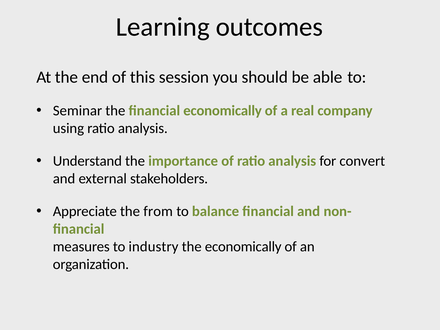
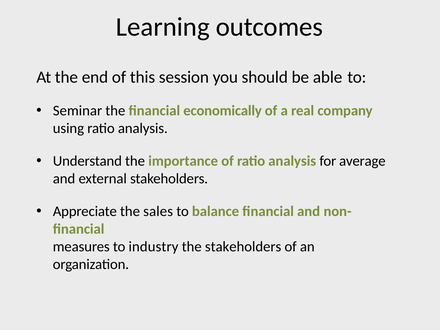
convert: convert -> average
from: from -> sales
the economically: economically -> stakeholders
